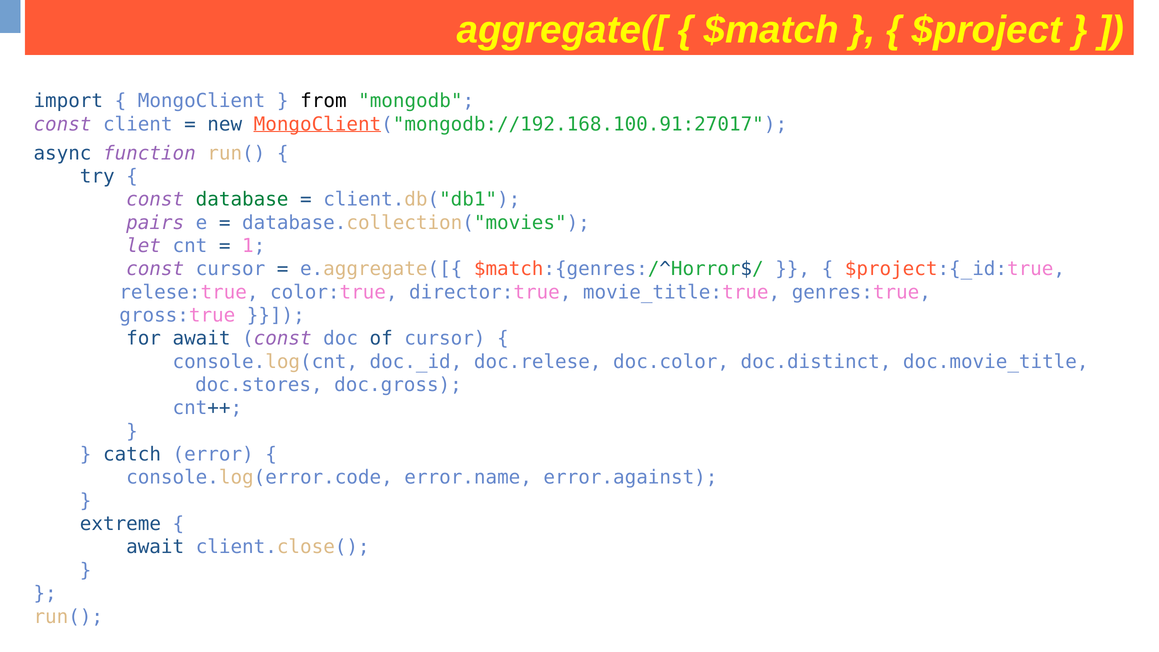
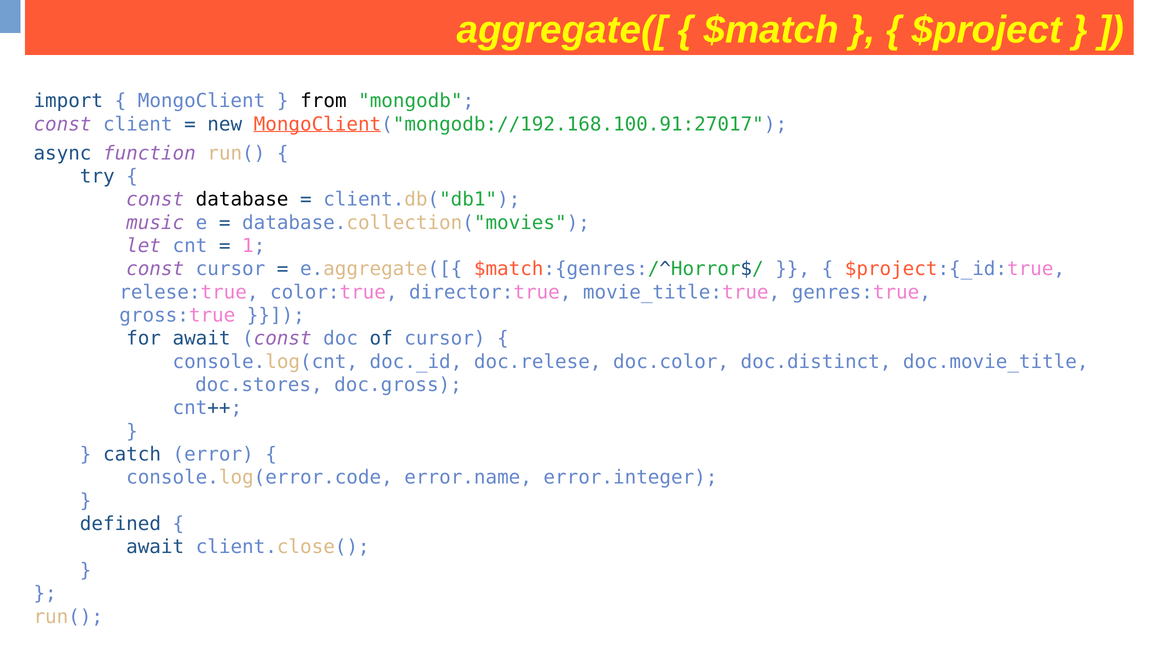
database colour: green -> black
pairs: pairs -> music
error.against: error.against -> error.integer
extreme: extreme -> defined
